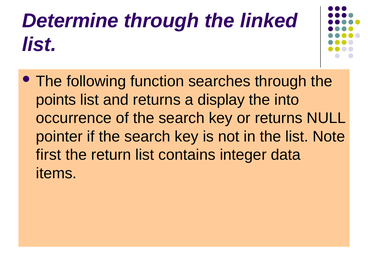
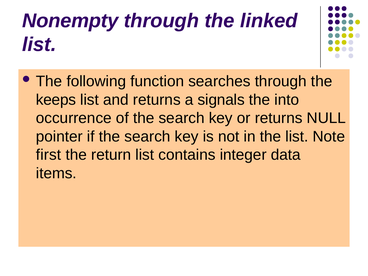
Determine: Determine -> Nonempty
points: points -> keeps
display: display -> signals
